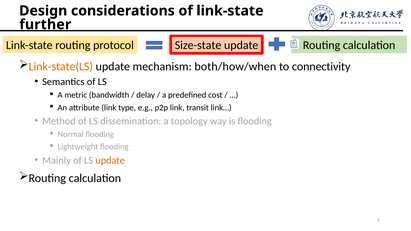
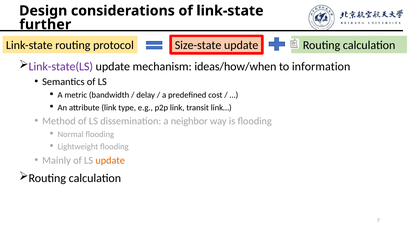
Link-state(LS colour: orange -> purple
both/how/when: both/how/when -> ideas/how/when
connectivity: connectivity -> information
topology: topology -> neighbor
